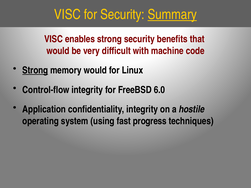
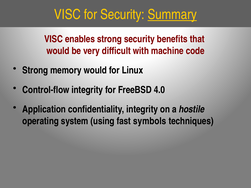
Strong at (35, 70) underline: present -> none
6.0: 6.0 -> 4.0
progress: progress -> symbols
